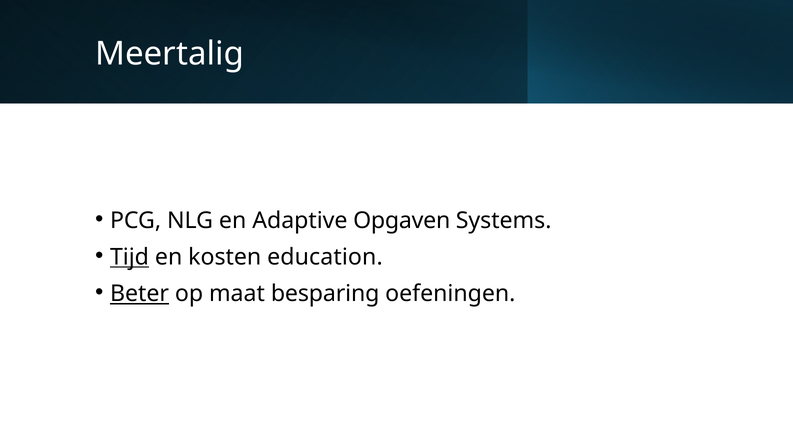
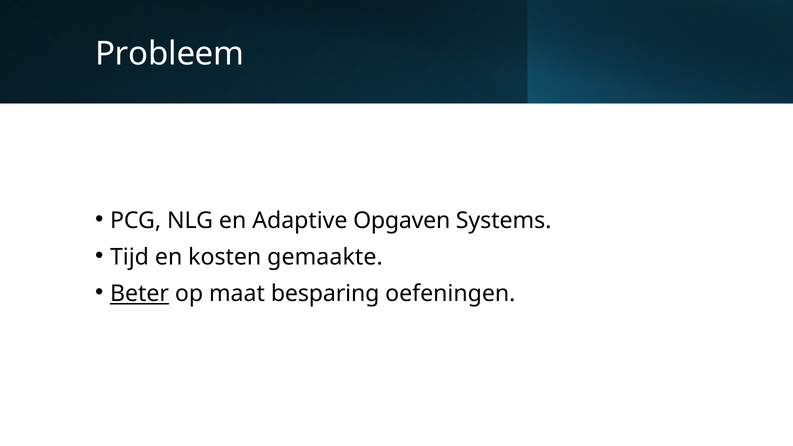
Meertalig: Meertalig -> Probleem
Tijd underline: present -> none
education: education -> gemaakte
